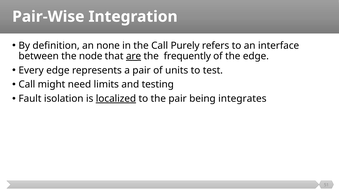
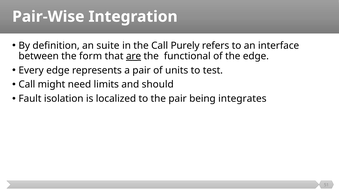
none: none -> suite
node: node -> form
frequently: frequently -> functional
testing: testing -> should
localized underline: present -> none
